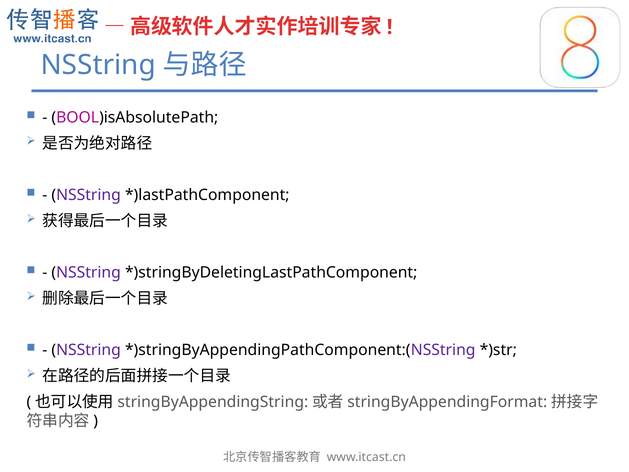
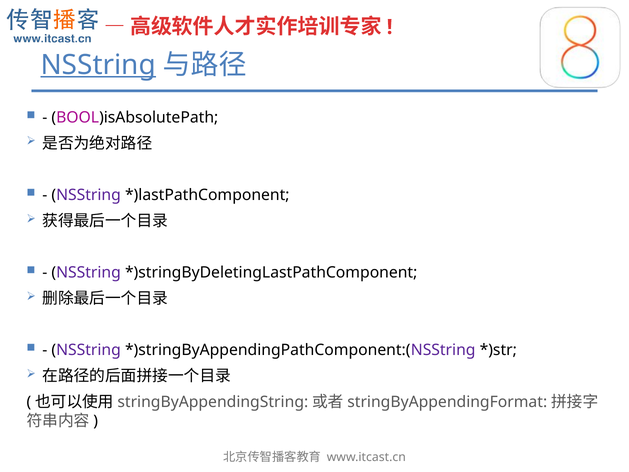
NSString at (98, 65) underline: none -> present
